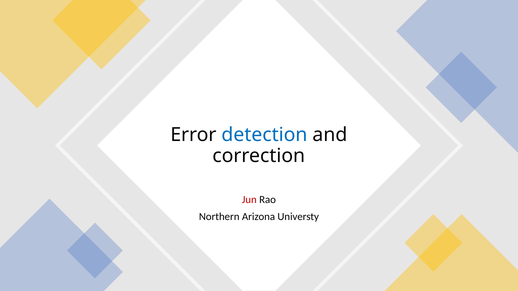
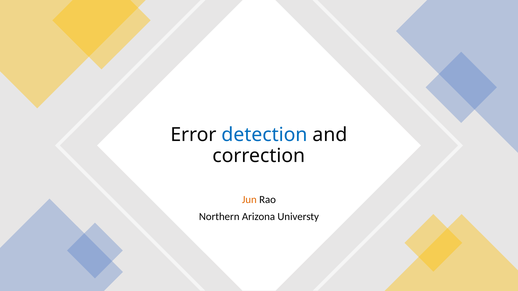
Jun colour: red -> orange
